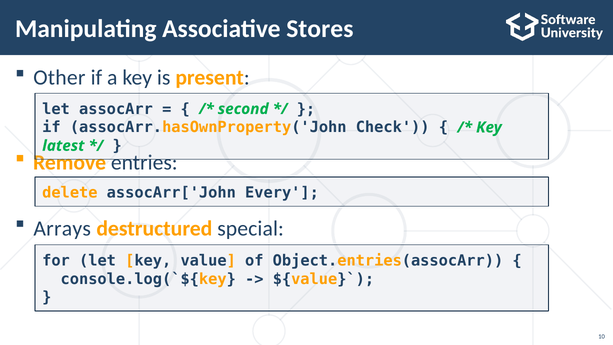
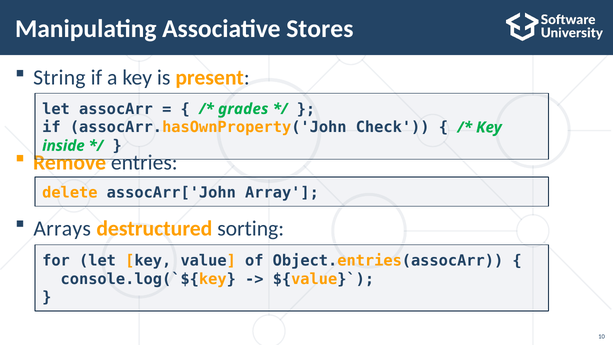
Other: Other -> String
second: second -> grades
latest: latest -> inside
Every: Every -> Array
special: special -> sorting
